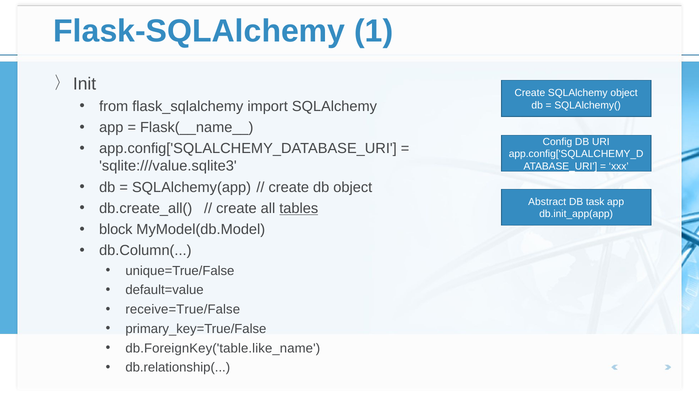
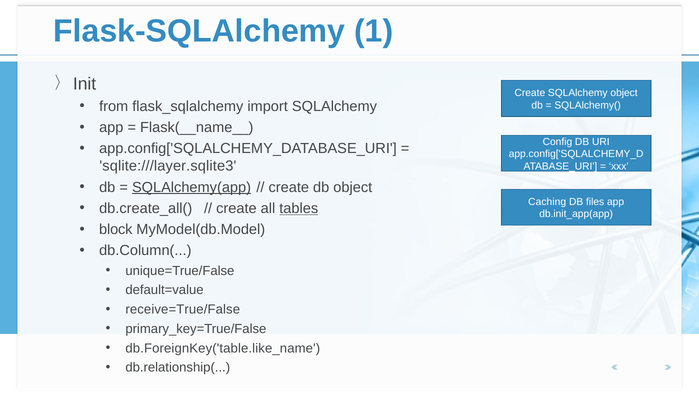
sqlite:///value.sqlite3: sqlite:///value.sqlite3 -> sqlite:///layer.sqlite3
SQLAlchemy(app underline: none -> present
Abstract: Abstract -> Caching
task: task -> files
